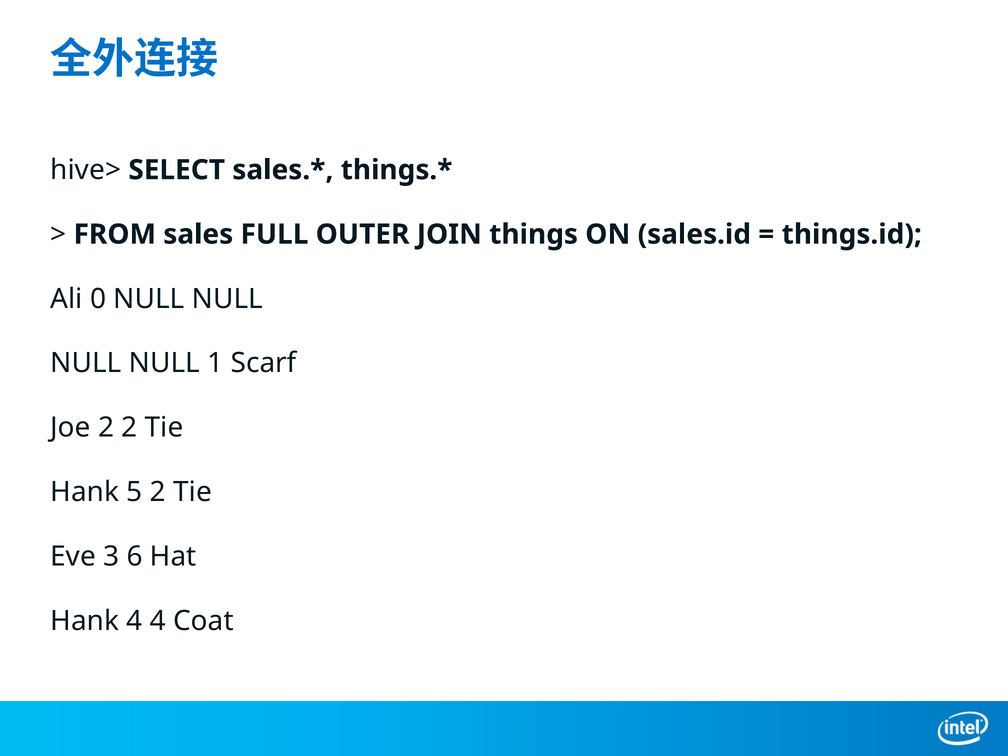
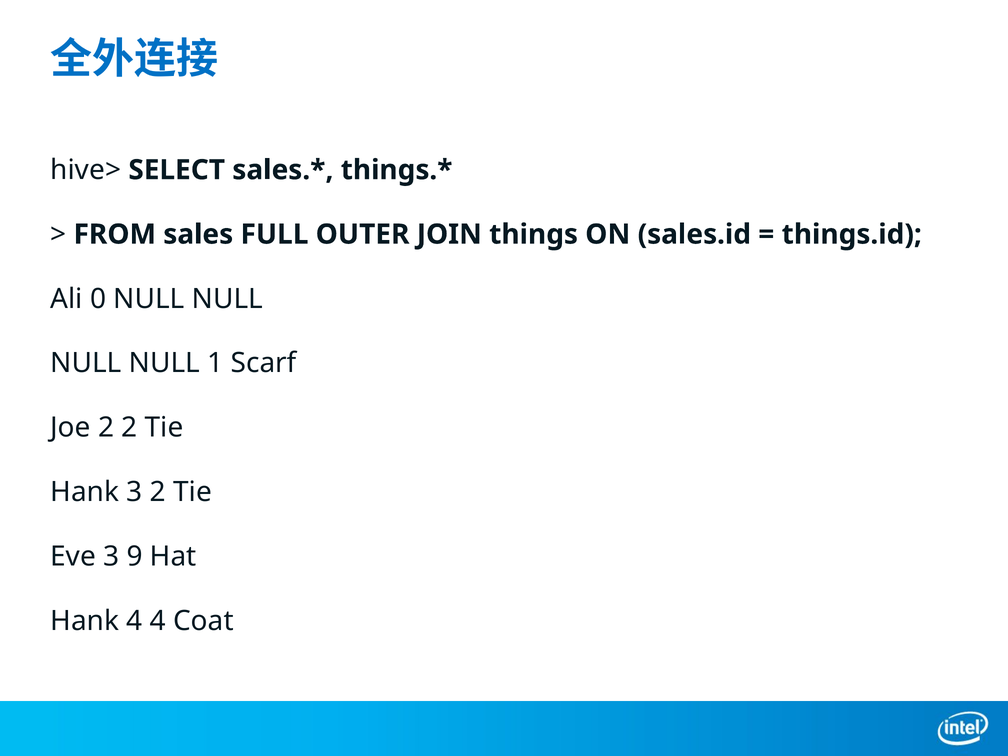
Hank 5: 5 -> 3
6: 6 -> 9
